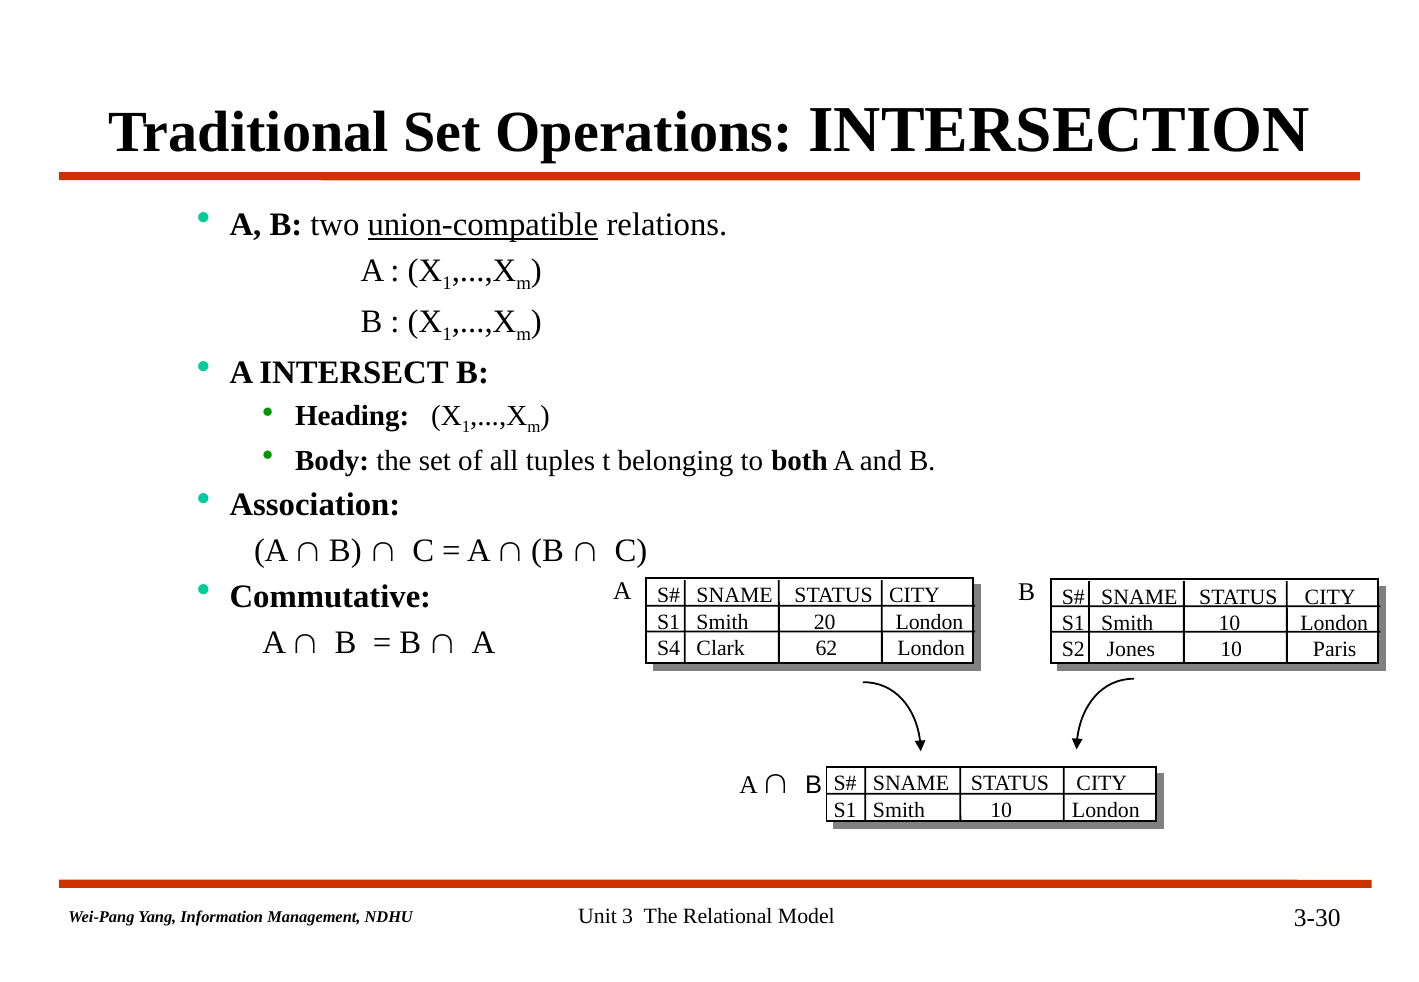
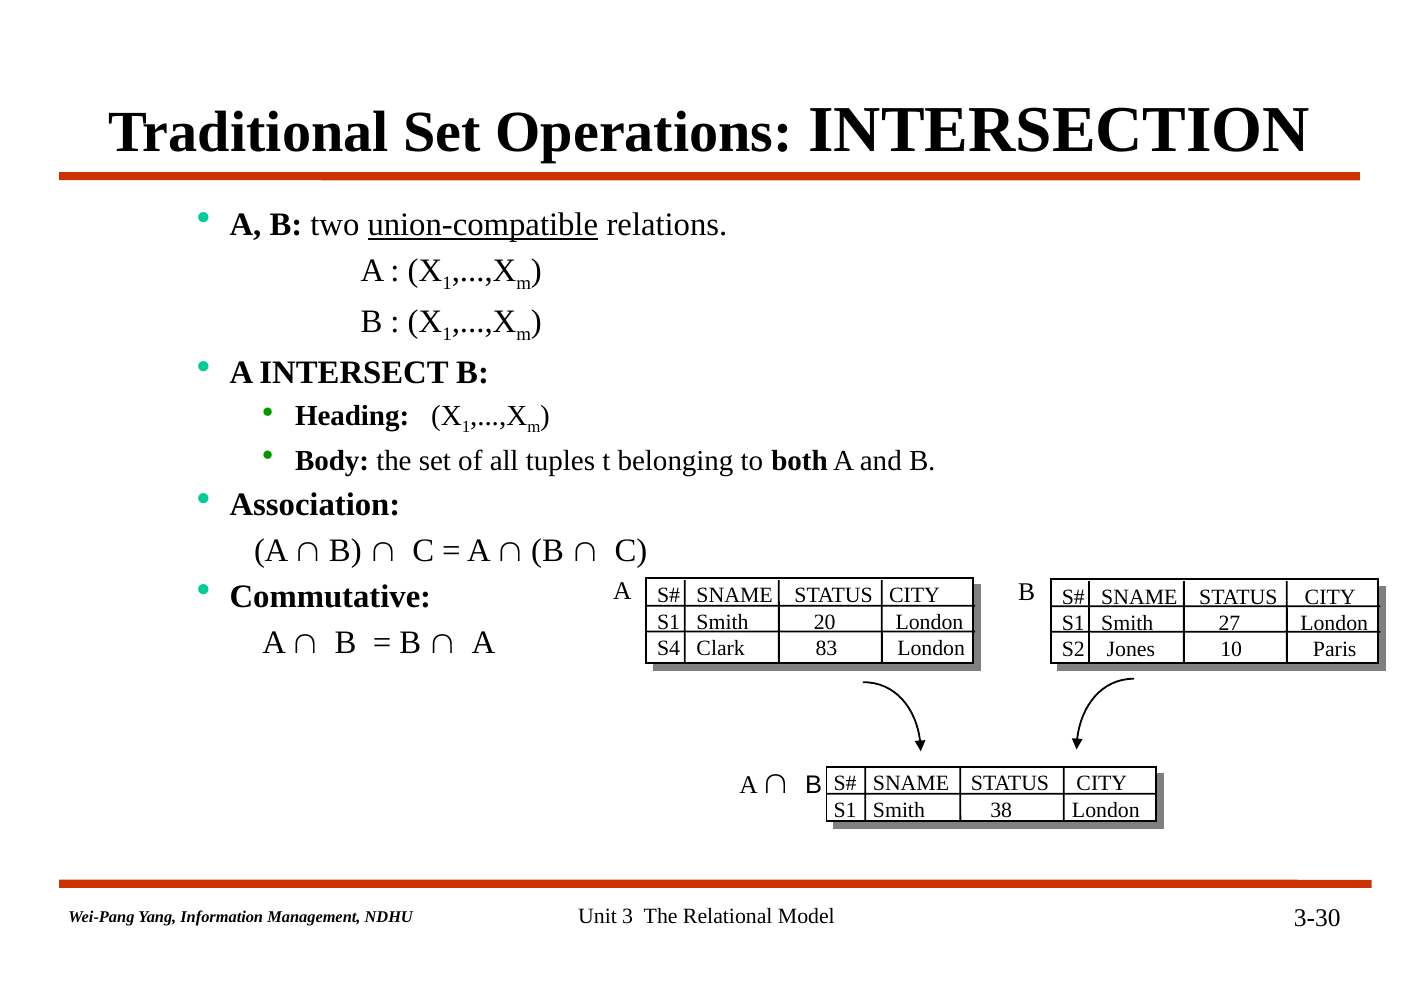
10 at (1230, 623): 10 -> 27
62: 62 -> 83
10 at (1001, 810): 10 -> 38
